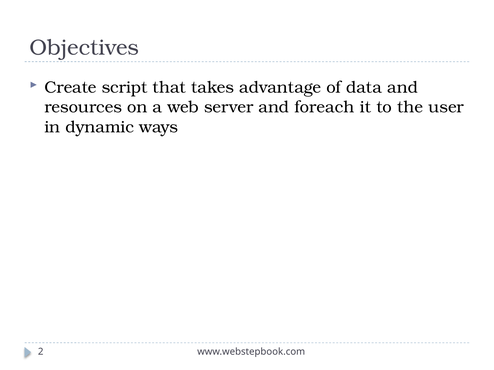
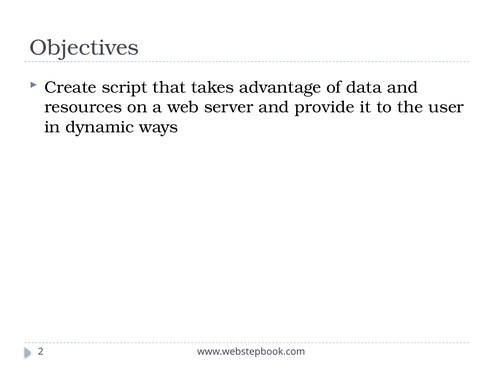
foreach: foreach -> provide
